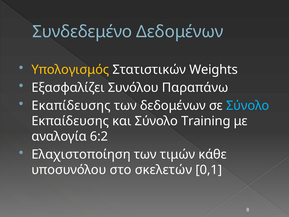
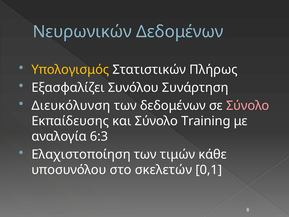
Συνδεδεμένο: Συνδεδεμένο -> Nευρωνικών
Weights: Weights -> Πλήρως
Παραπάνω: Παραπάνω -> Συνάρτηση
Εκαπίδευσης: Εκαπίδευσης -> Διευκόλυνση
Σύνολο at (248, 106) colour: light blue -> pink
6:2: 6:2 -> 6:3
